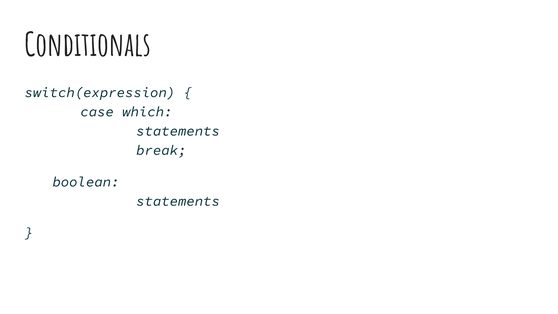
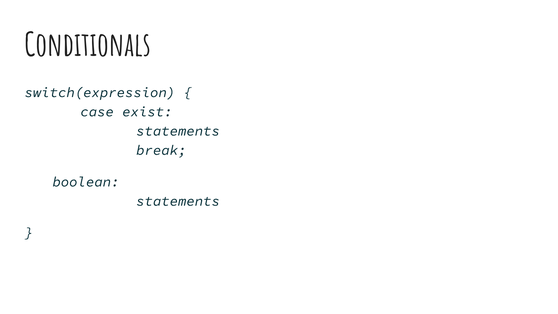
which: which -> exist
